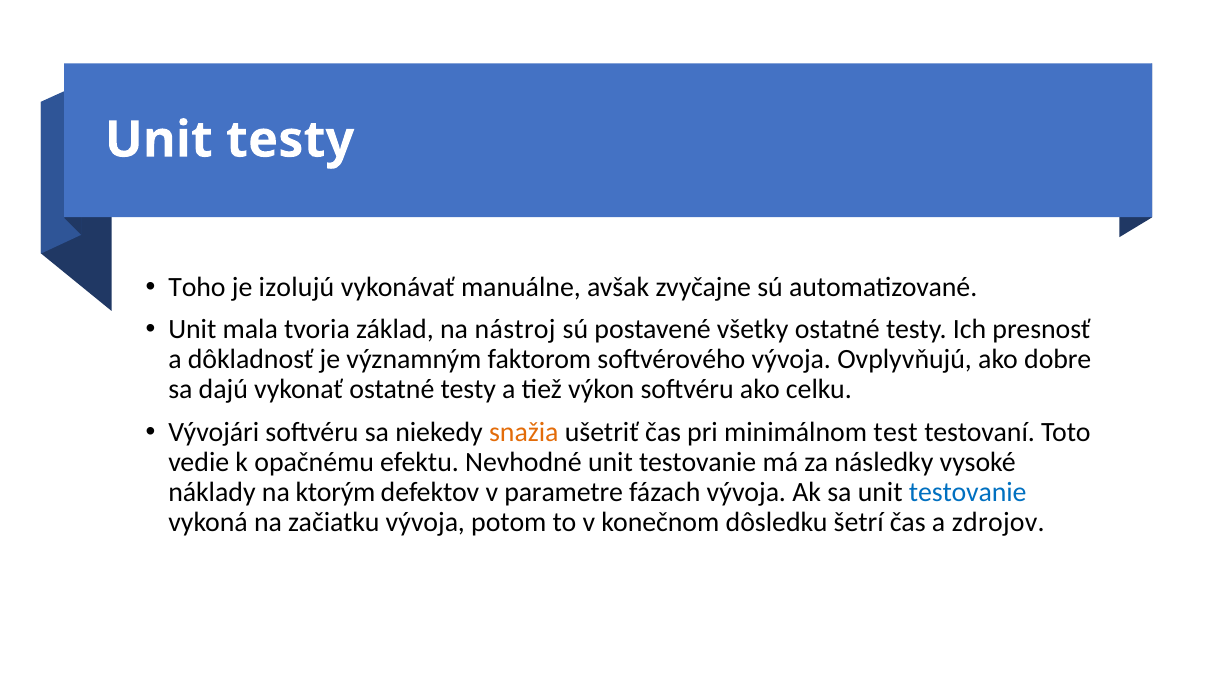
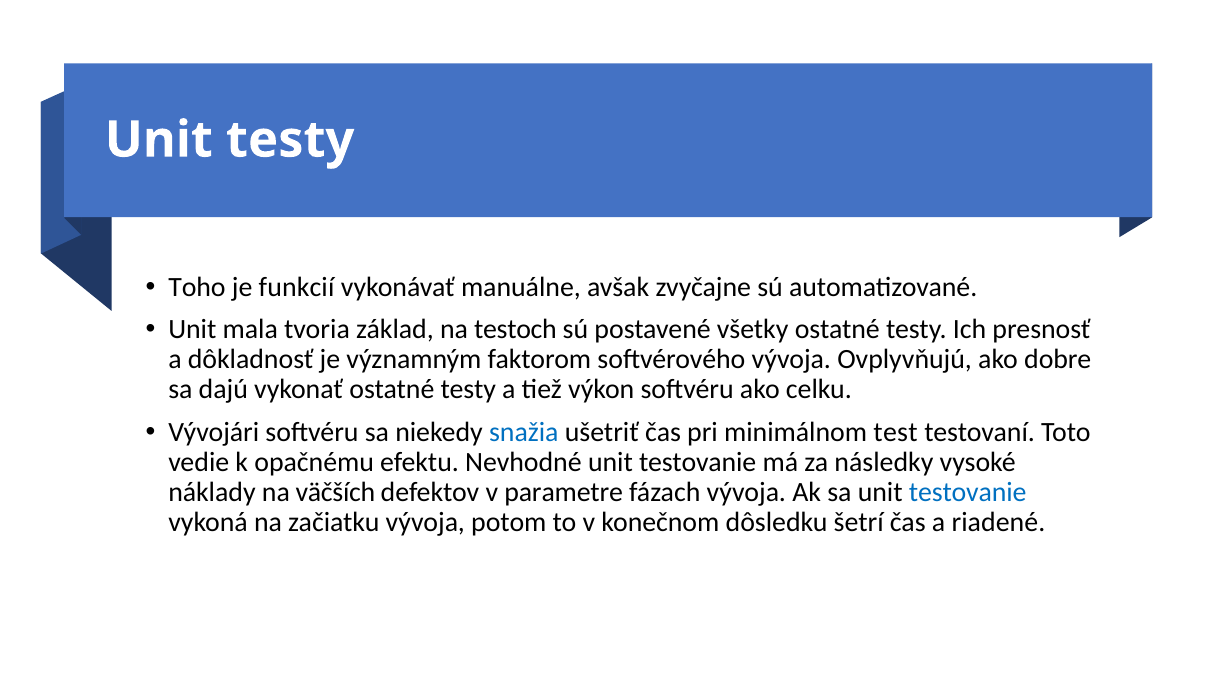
izolujú: izolujú -> funkcií
nástroj: nástroj -> testoch
snažia colour: orange -> blue
ktorým: ktorým -> väčších
zdrojov: zdrojov -> riadené
